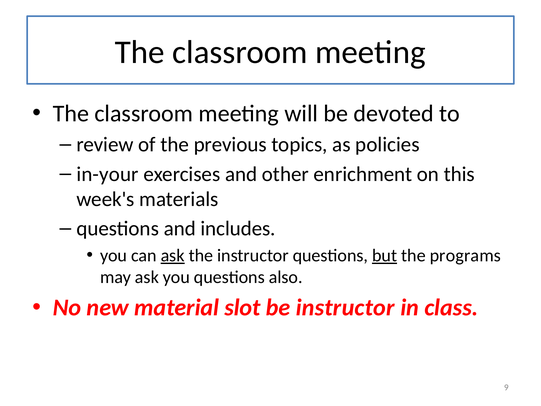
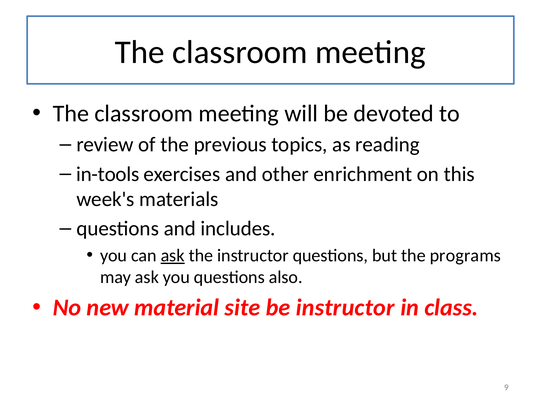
policies: policies -> reading
in-your: in-your -> in-tools
but underline: present -> none
slot: slot -> site
